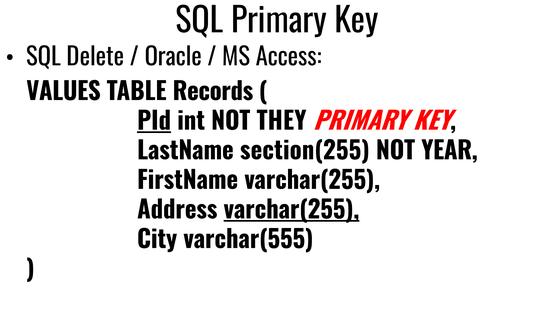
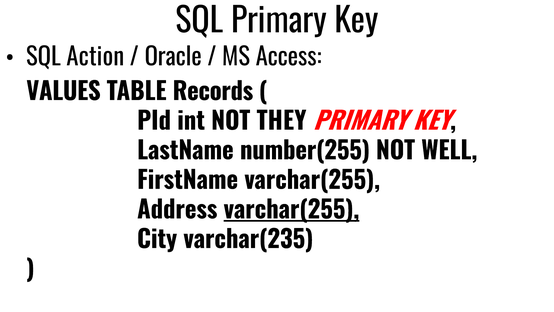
Delete: Delete -> Action
PId underline: present -> none
section(255: section(255 -> number(255
YEAR: YEAR -> WELL
varchar(555: varchar(555 -> varchar(235
